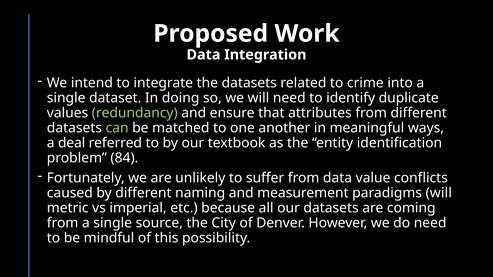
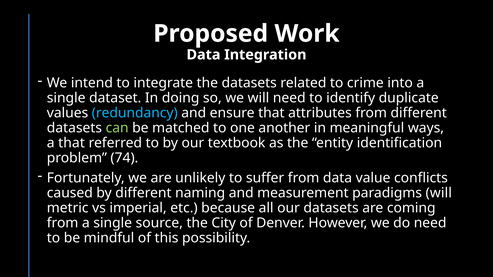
redundancy colour: light green -> light blue
a deal: deal -> that
84: 84 -> 74
